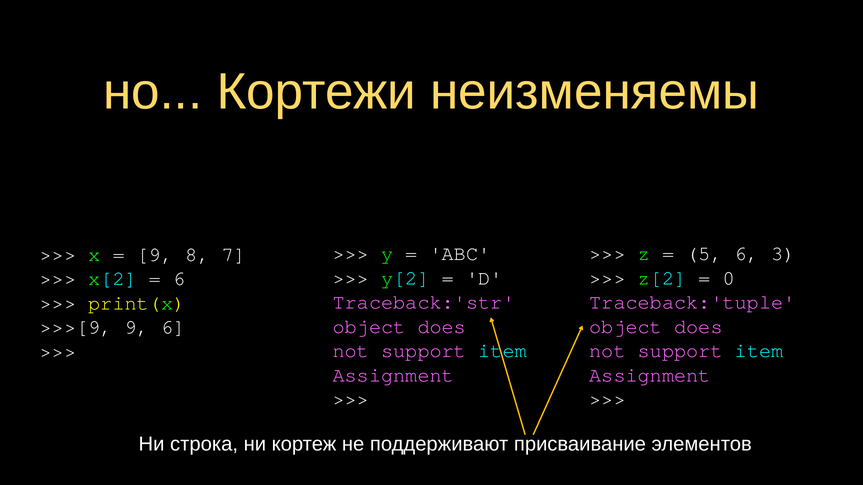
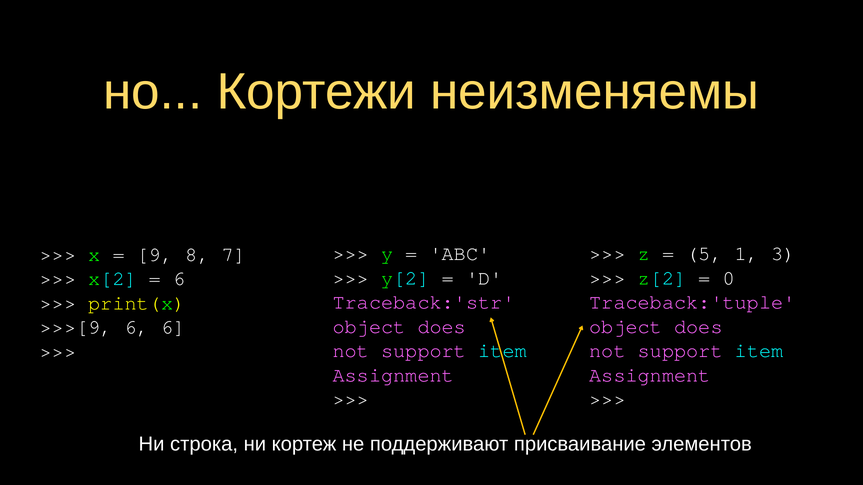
5 6: 6 -> 1
>>>[9 9: 9 -> 6
